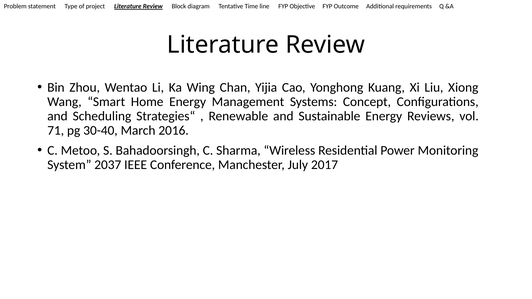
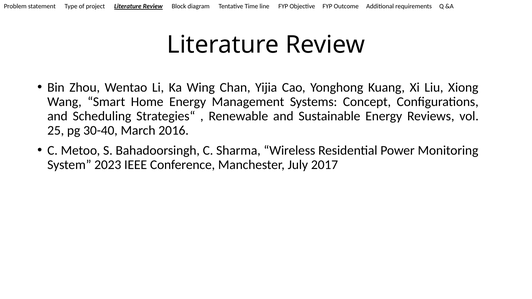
71: 71 -> 25
2037: 2037 -> 2023
